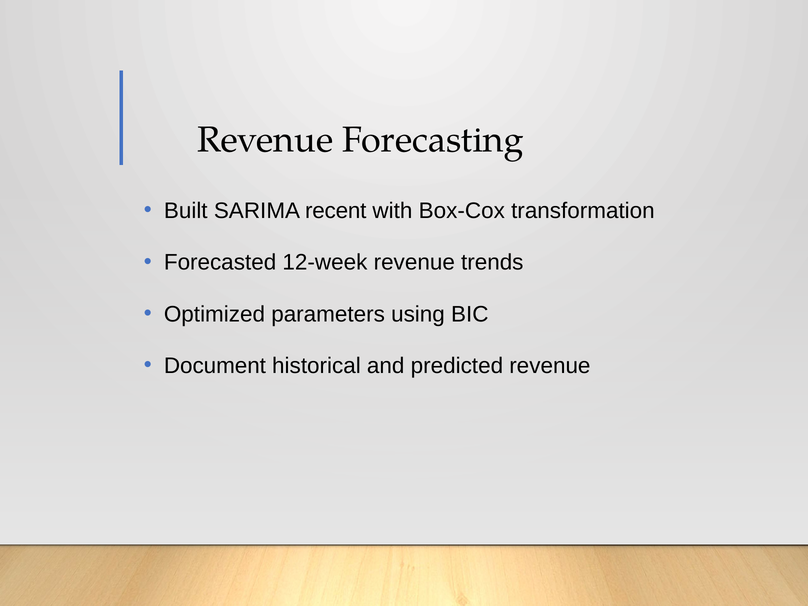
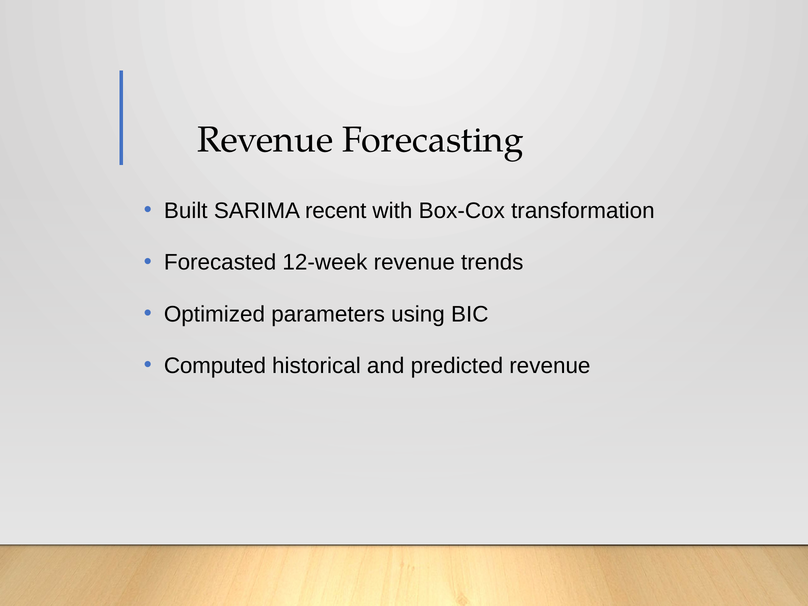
Document: Document -> Computed
